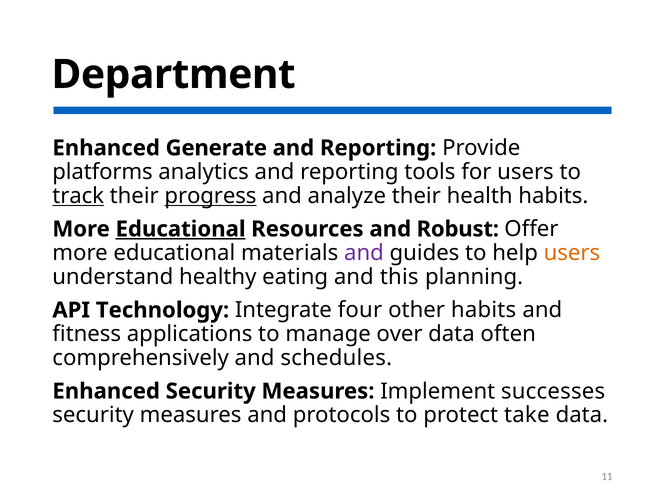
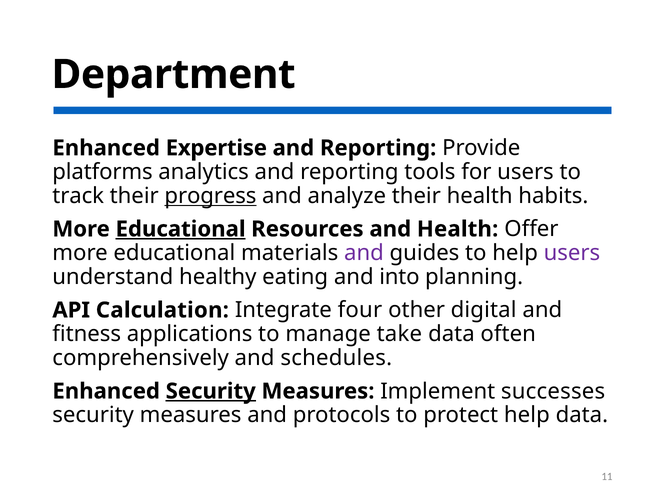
Generate: Generate -> Expertise
track underline: present -> none
and Robust: Robust -> Health
users at (572, 253) colour: orange -> purple
this: this -> into
Technology: Technology -> Calculation
other habits: habits -> digital
over: over -> take
Security at (211, 391) underline: none -> present
protect take: take -> help
